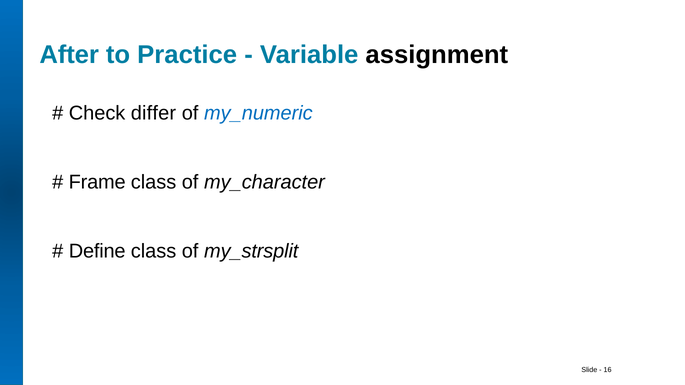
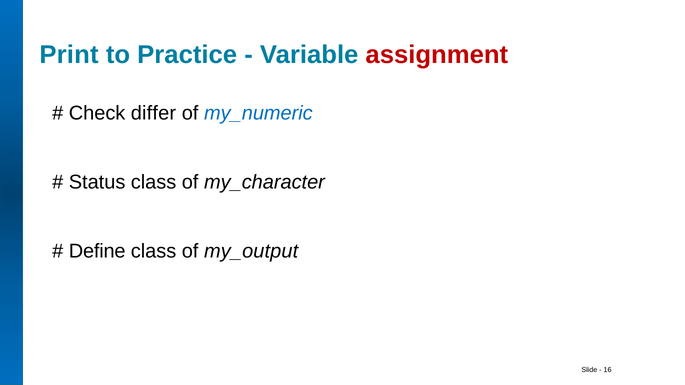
After: After -> Print
assignment colour: black -> red
Frame: Frame -> Status
my_strsplit: my_strsplit -> my_output
